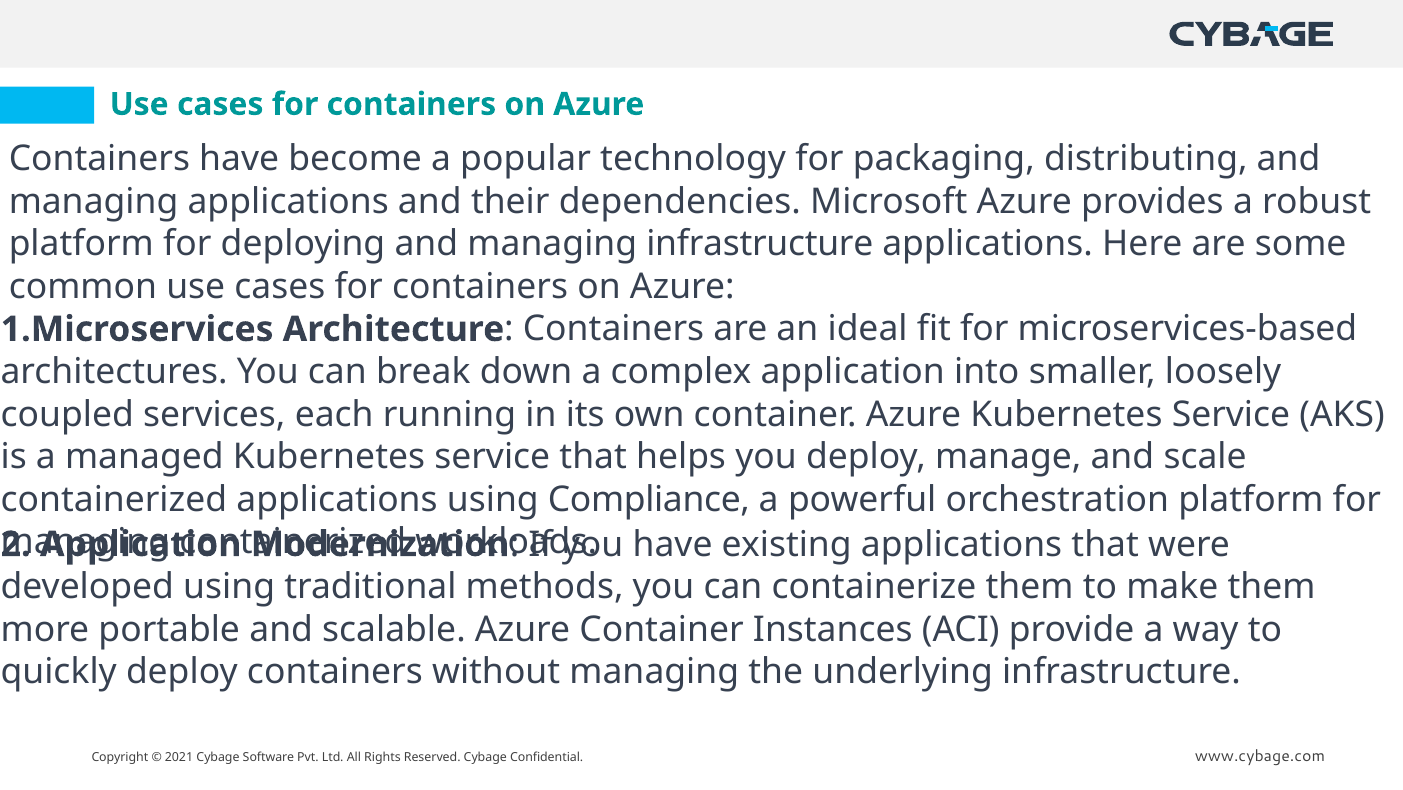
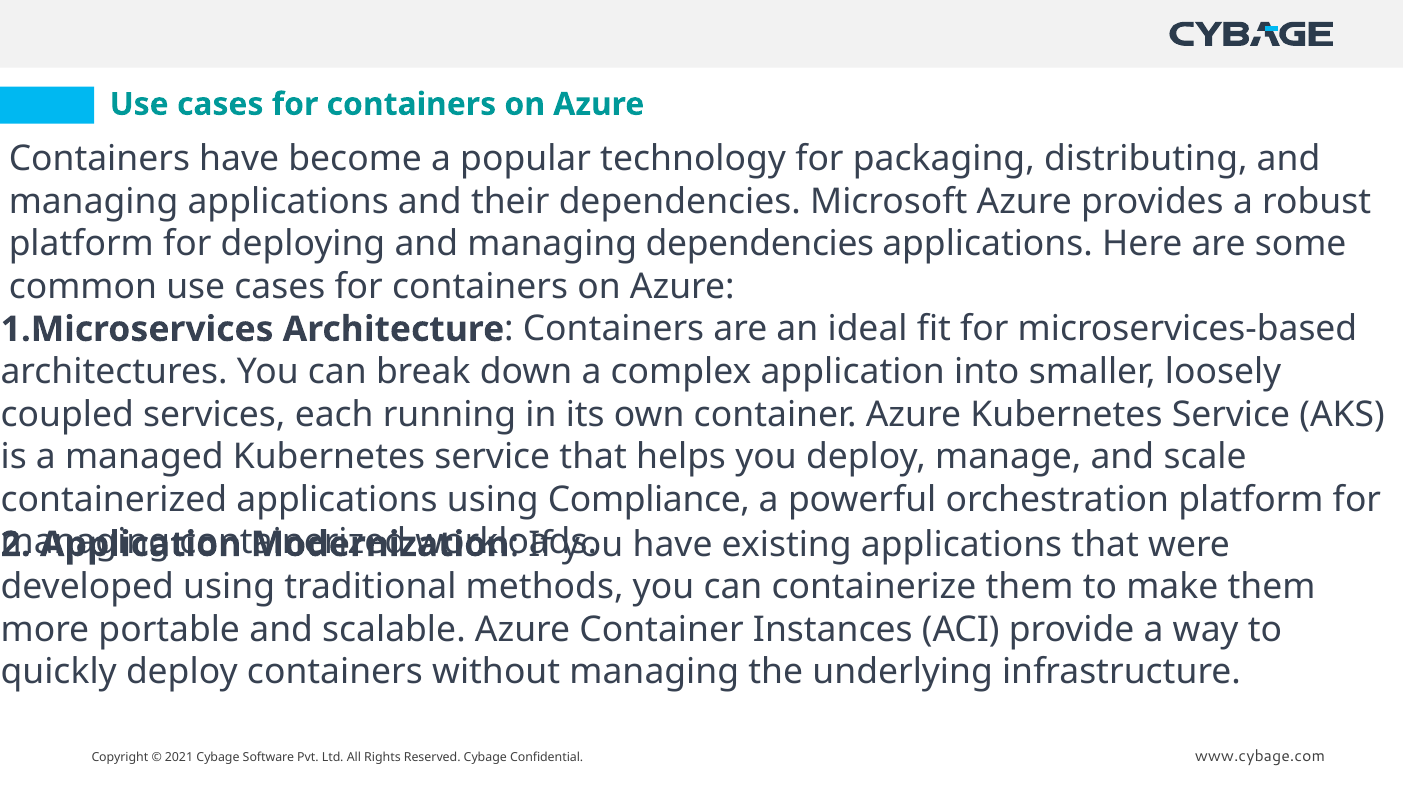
managing infrastructure: infrastructure -> dependencies
